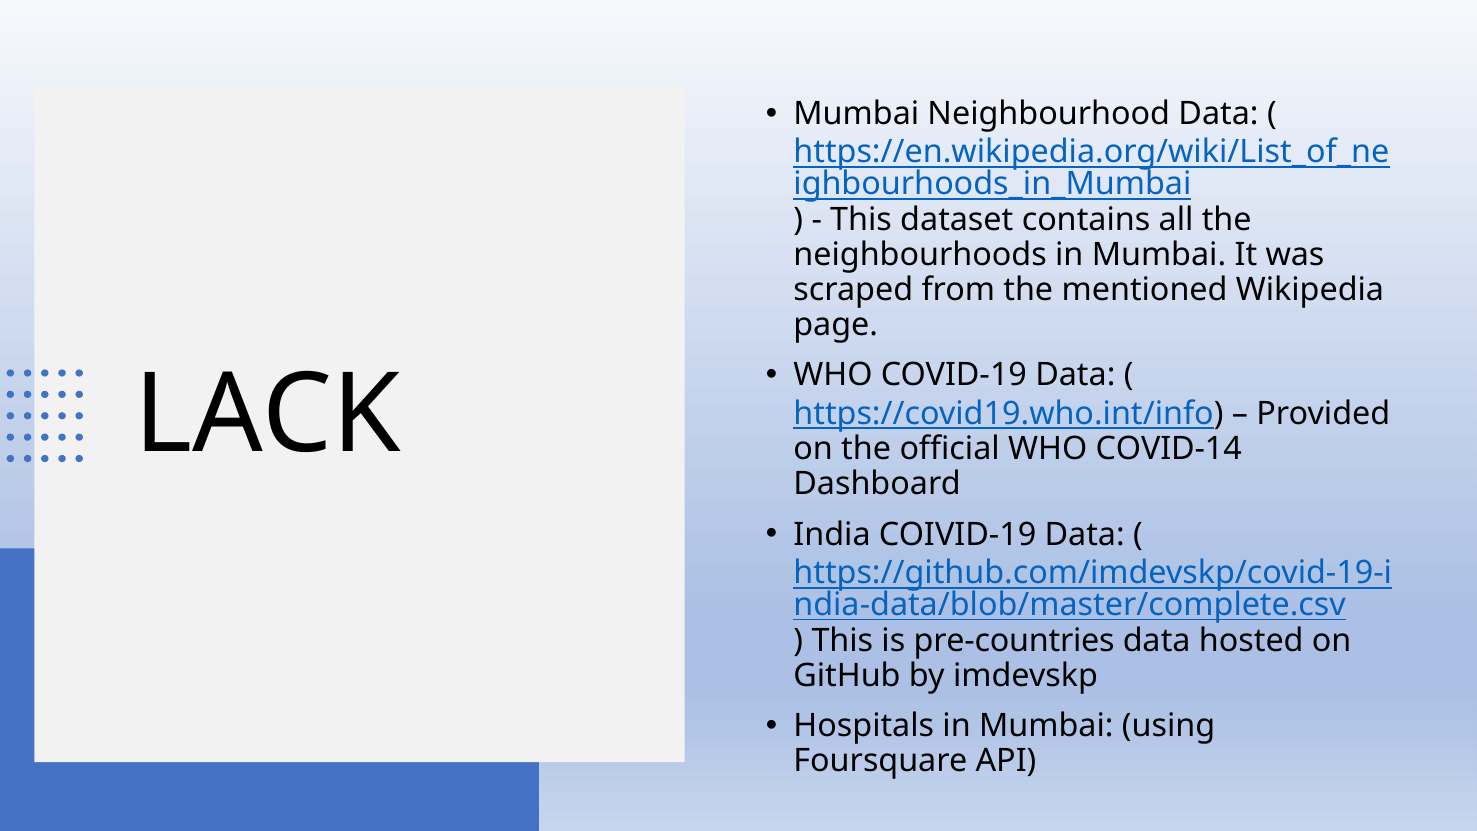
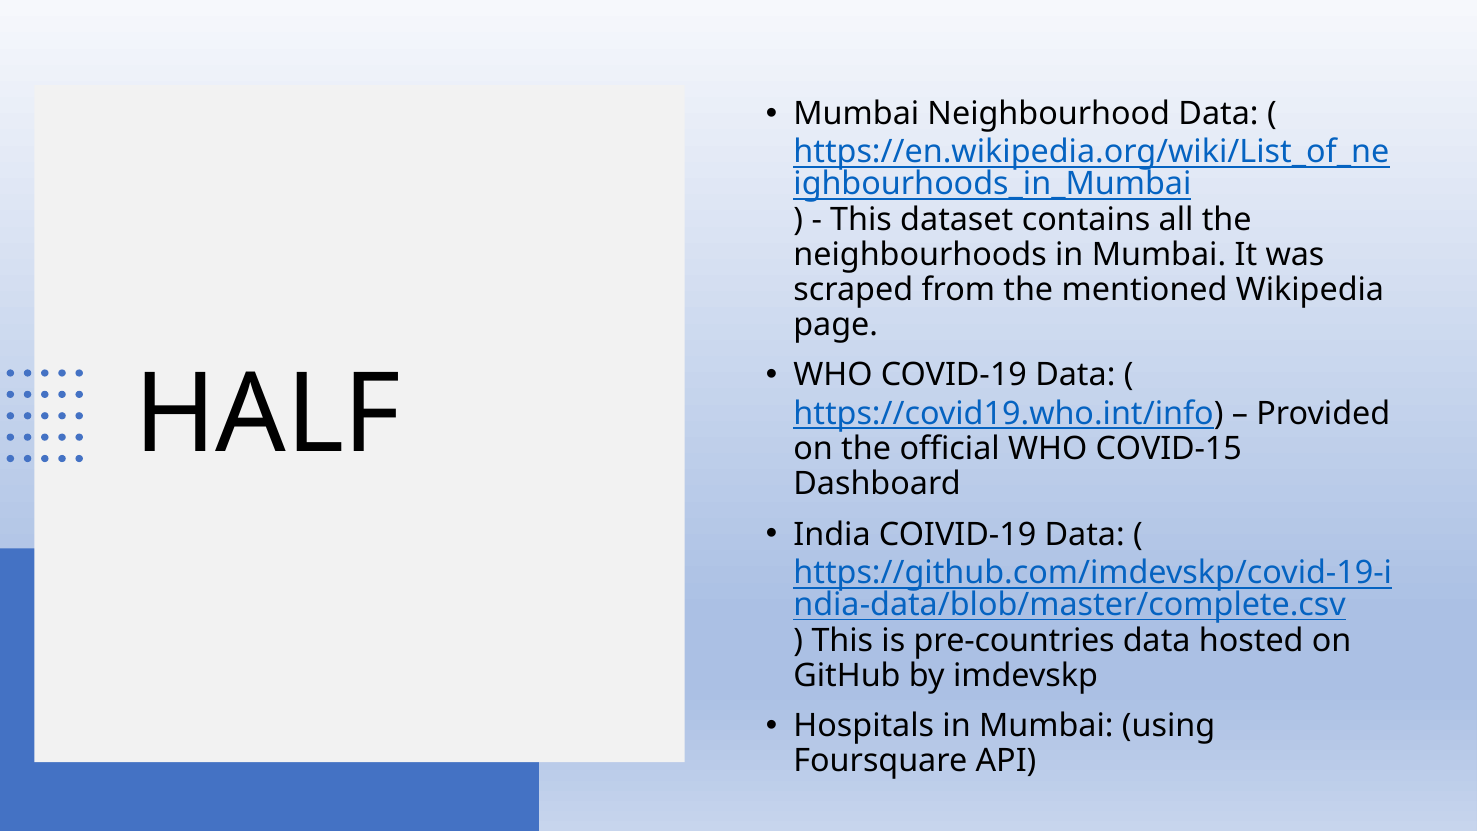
LACK: LACK -> HALF
COVID-14: COVID-14 -> COVID-15
